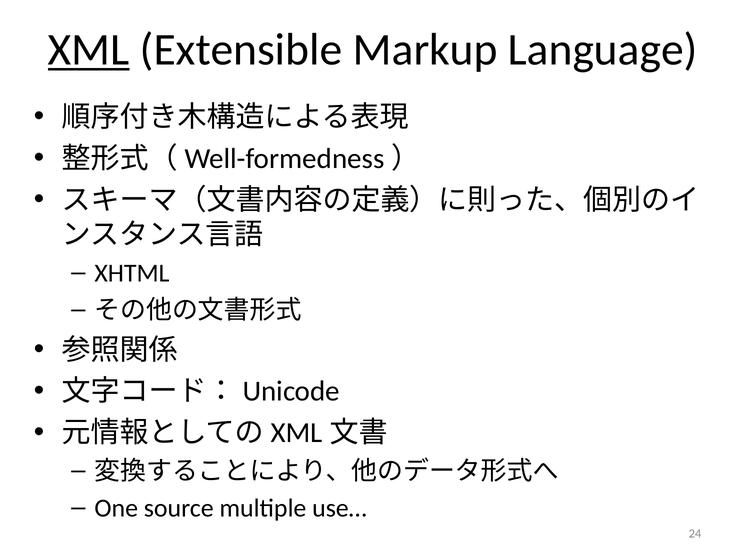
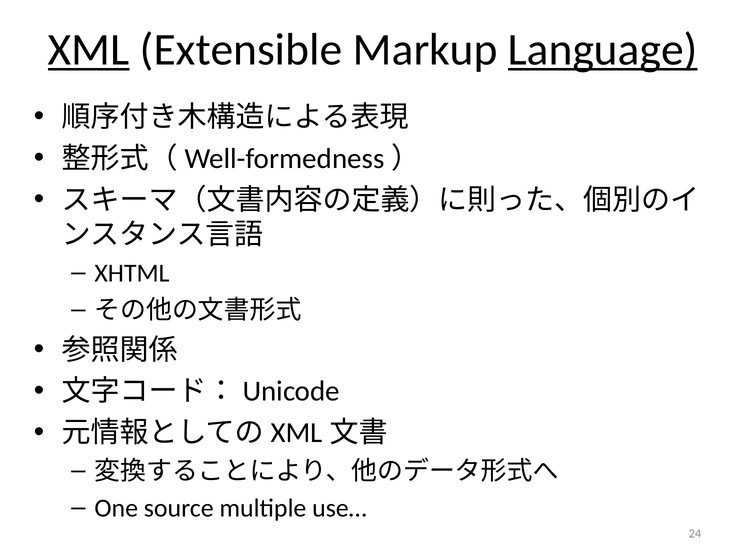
Language underline: none -> present
